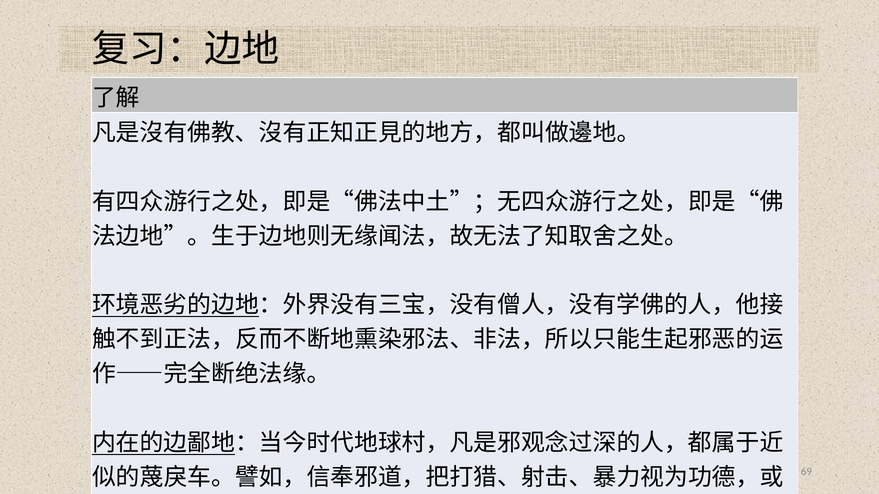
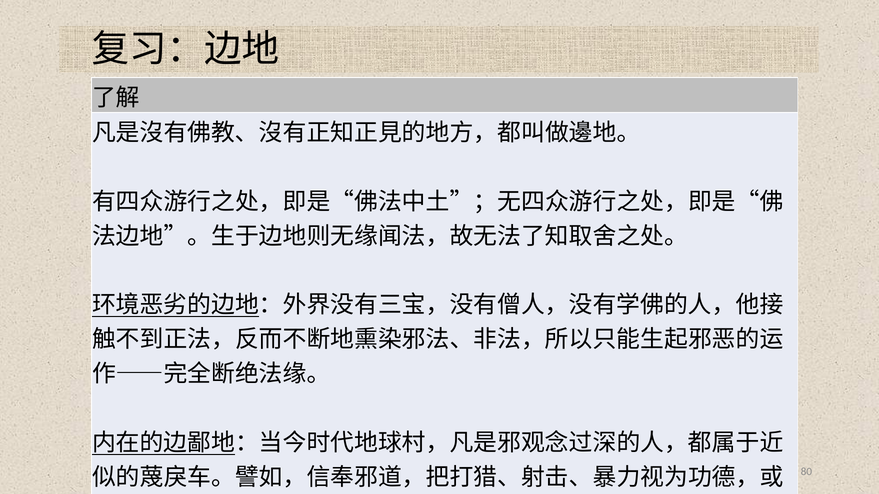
69: 69 -> 80
